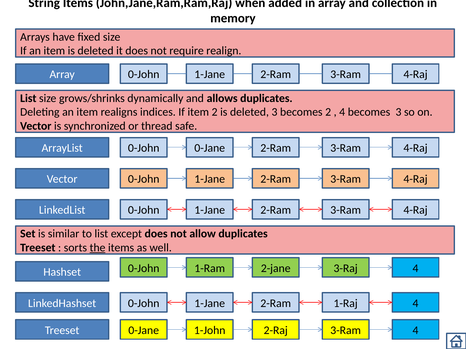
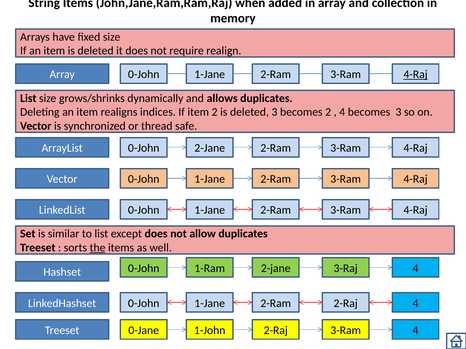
4-Raj at (416, 75) underline: none -> present
0-John 0-Jane: 0-Jane -> 2-Jane
2-Ram 1-Raj: 1-Raj -> 2-Raj
